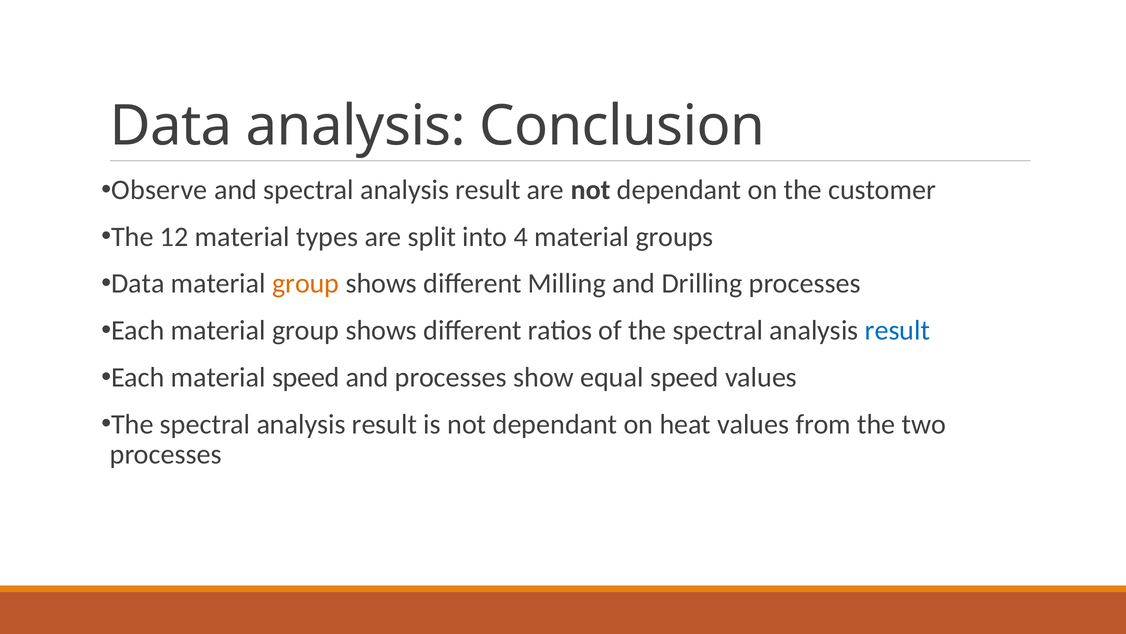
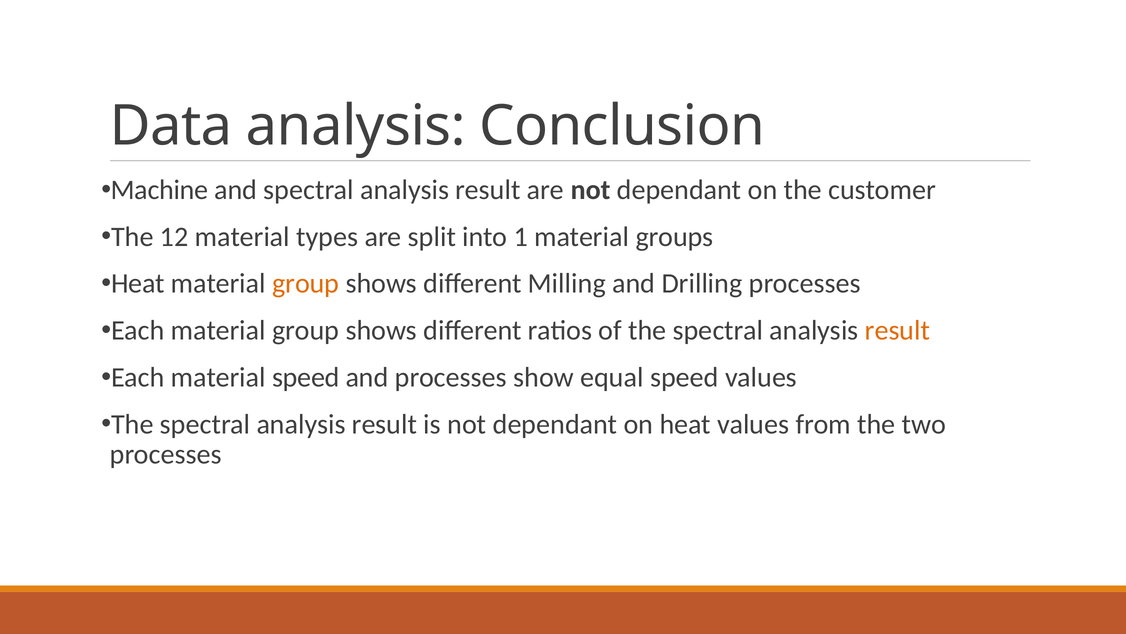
Observe: Observe -> Machine
4: 4 -> 1
Data at (138, 283): Data -> Heat
result at (897, 330) colour: blue -> orange
